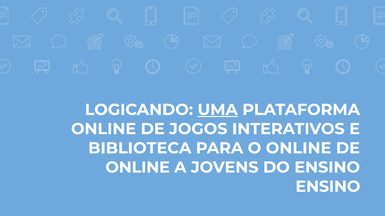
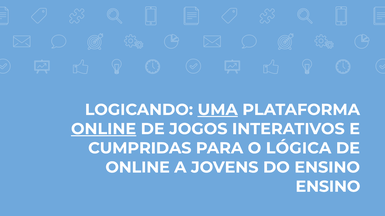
ONLINE at (104, 129) underline: none -> present
BIBLIOTECA: BIBLIOTECA -> CUMPRIDAS
O ONLINE: ONLINE -> LÓGICA
